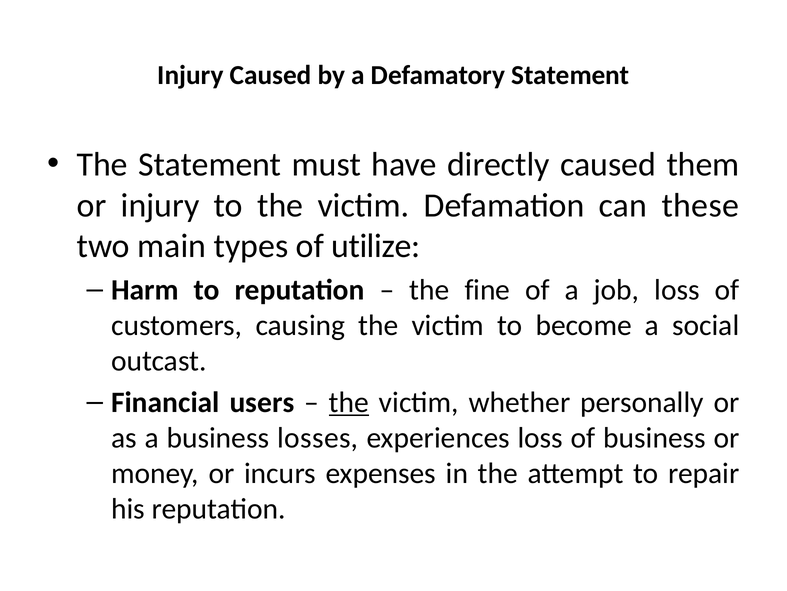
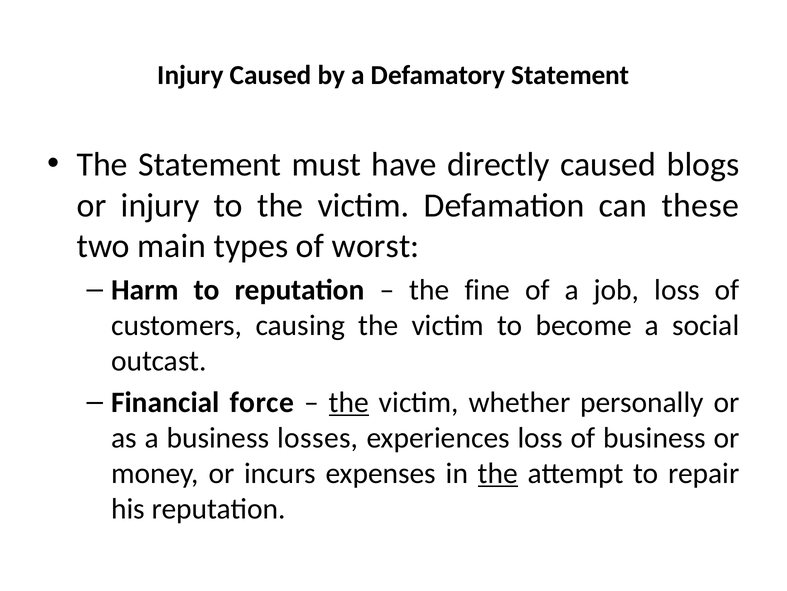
them: them -> blogs
utilize: utilize -> worst
users: users -> force
the at (498, 473) underline: none -> present
